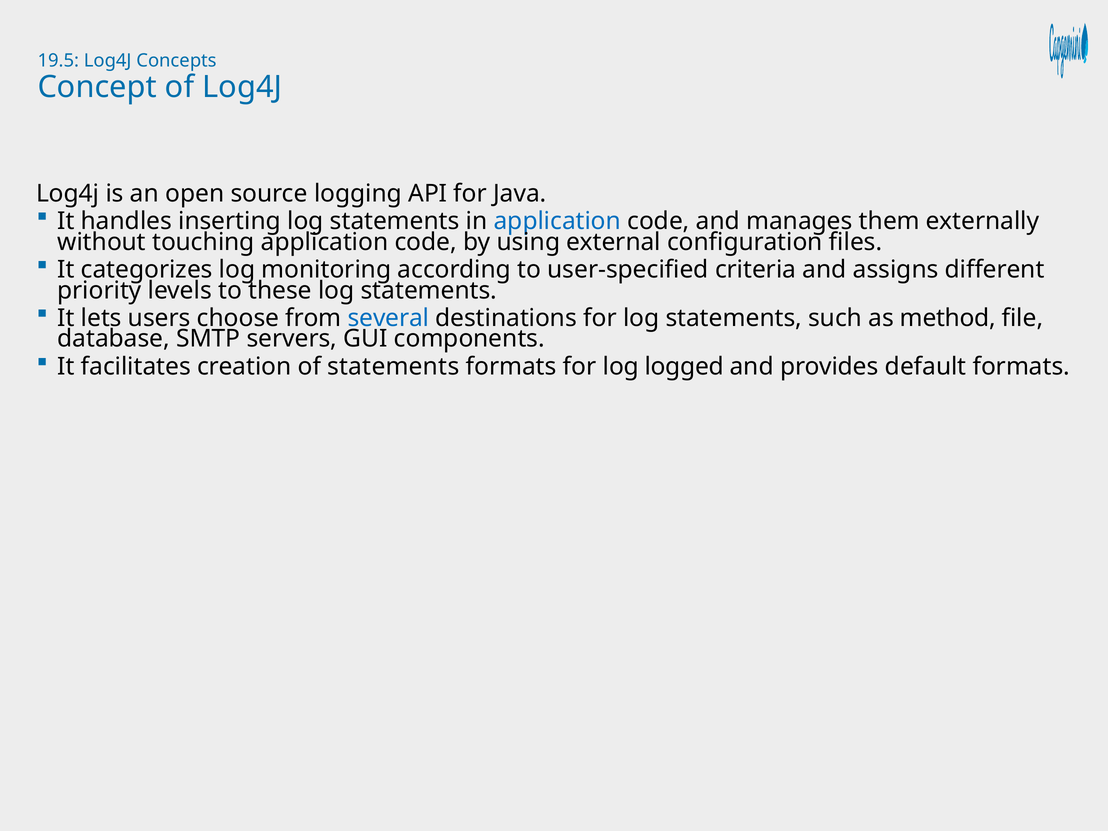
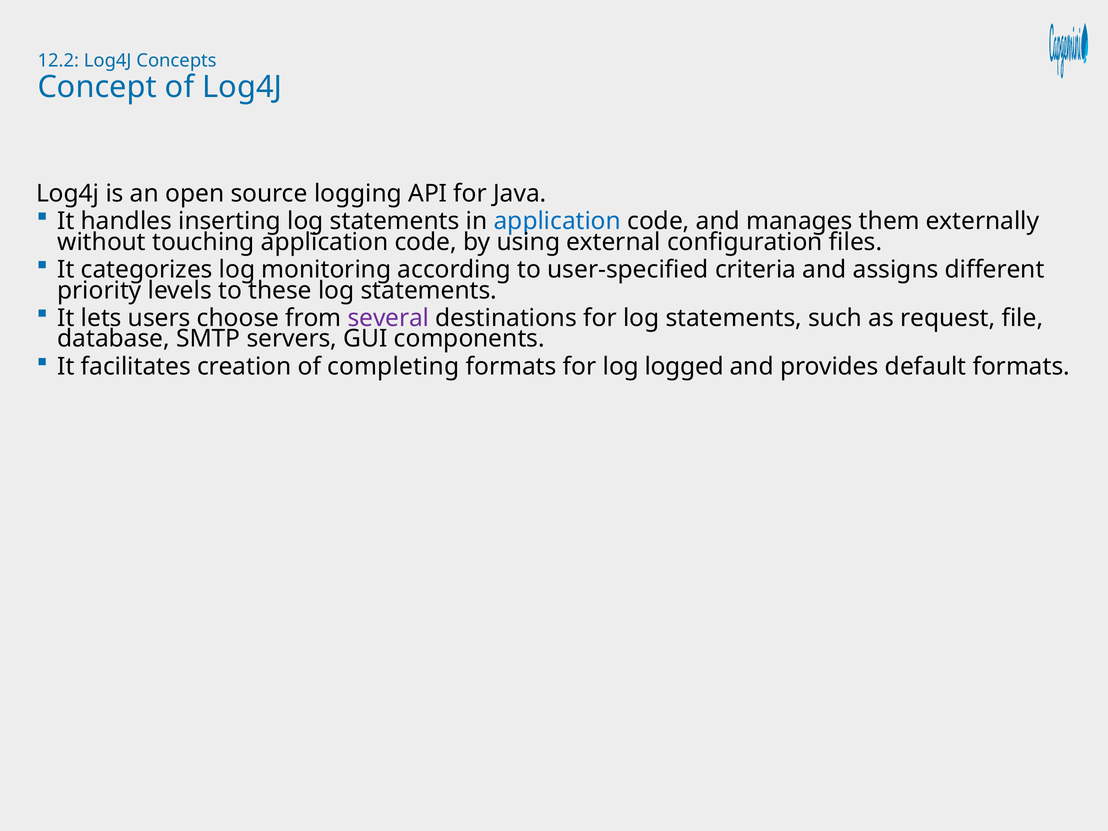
19.5: 19.5 -> 12.2
several colour: blue -> purple
method: method -> request
of statements: statements -> completing
